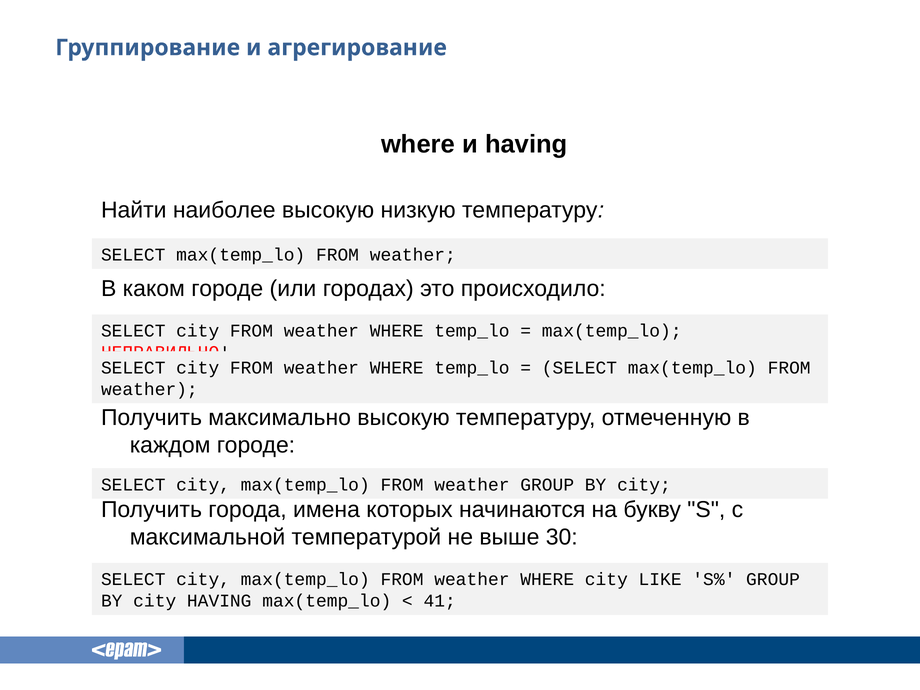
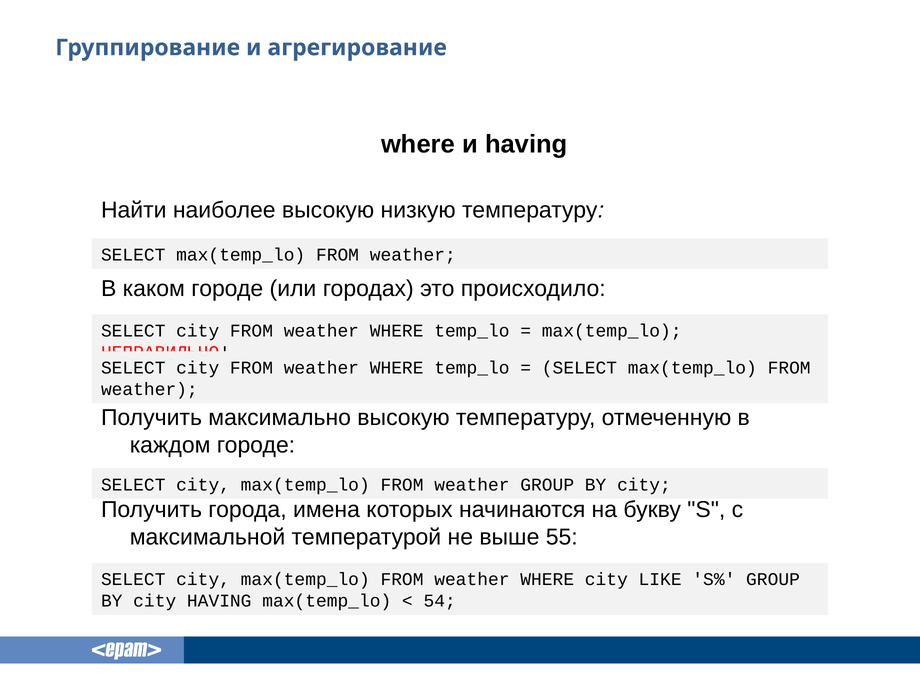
30: 30 -> 55
41: 41 -> 54
